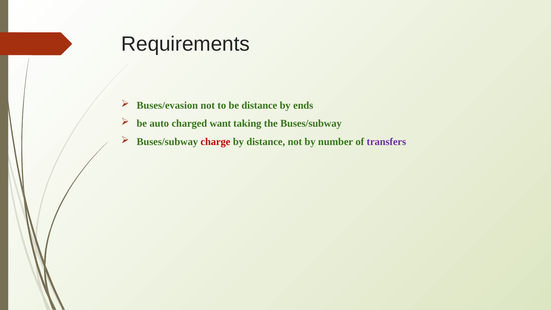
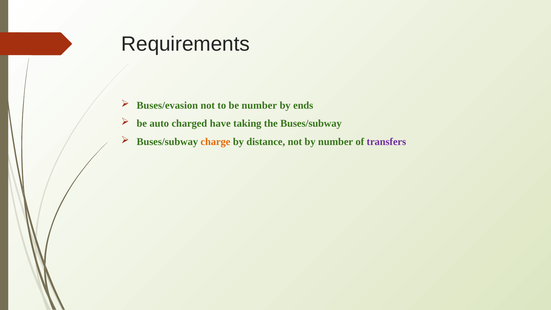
be distance: distance -> number
want: want -> have
charge colour: red -> orange
